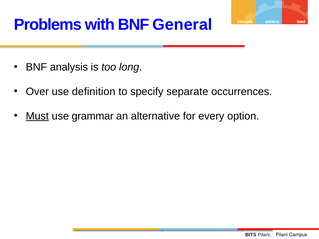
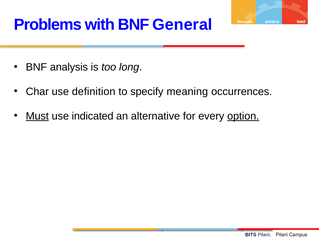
Over: Over -> Char
separate: separate -> meaning
grammar: grammar -> indicated
option underline: none -> present
